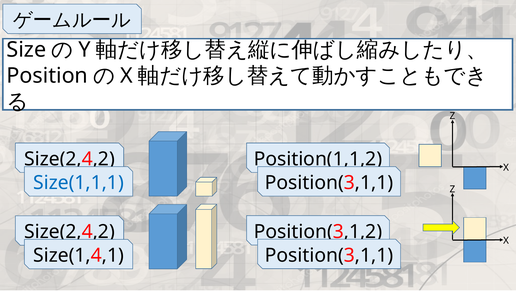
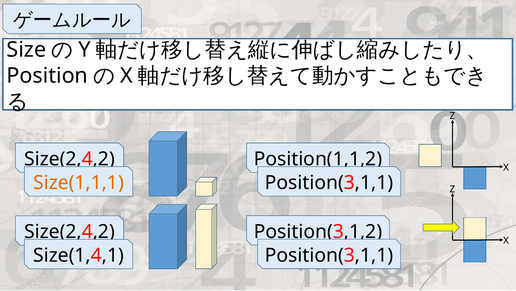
Size(1,1,1 colour: blue -> orange
